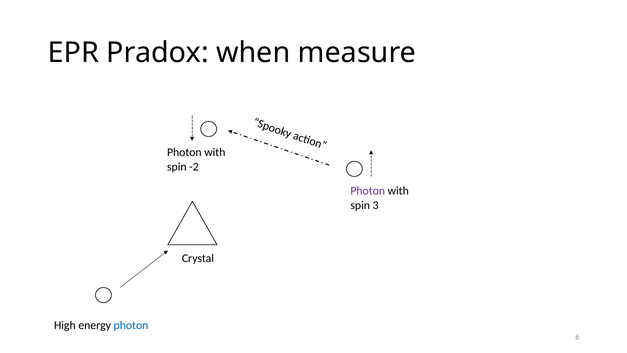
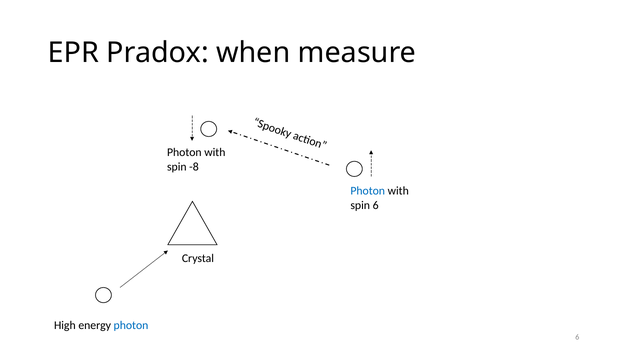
-2: -2 -> -8
Photon at (368, 191) colour: purple -> blue
spin 3: 3 -> 6
